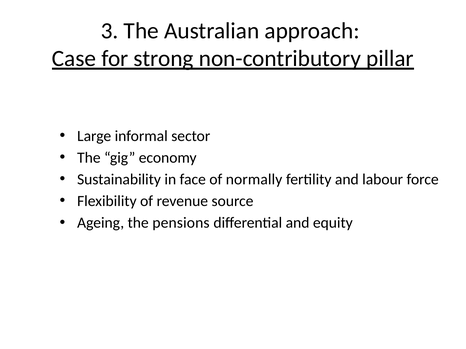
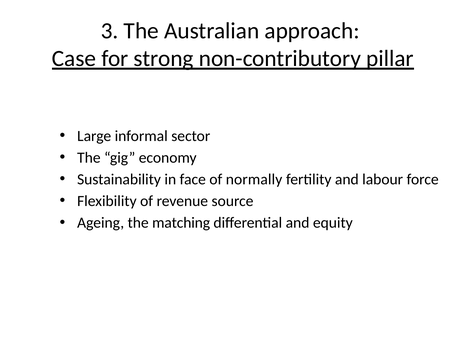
pensions: pensions -> matching
